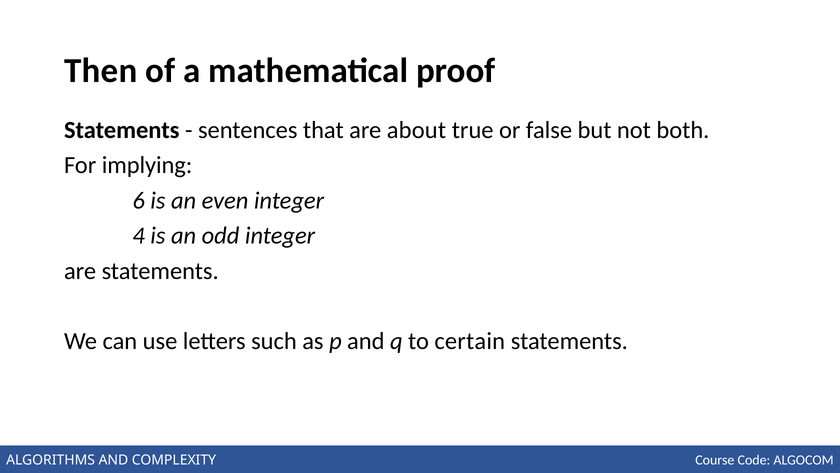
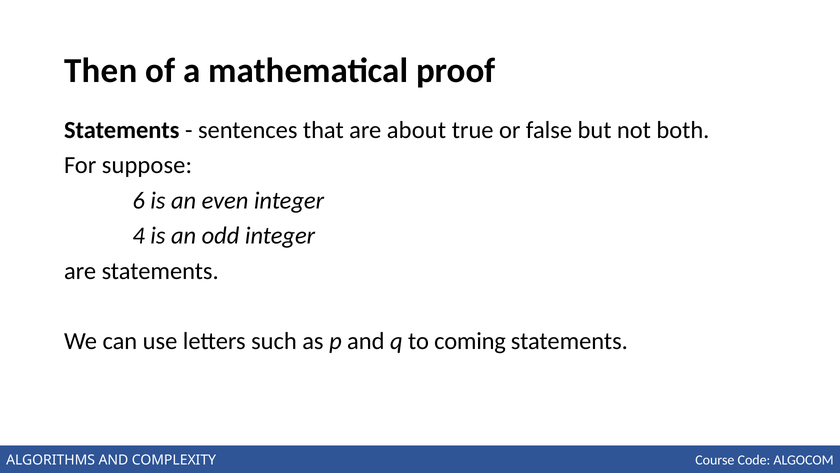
implying: implying -> suppose
certain: certain -> coming
